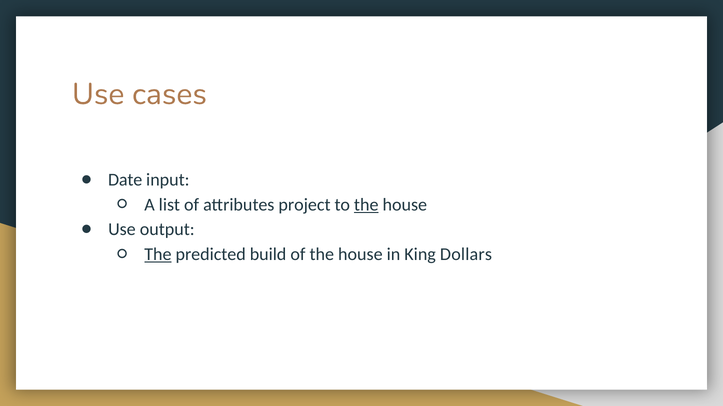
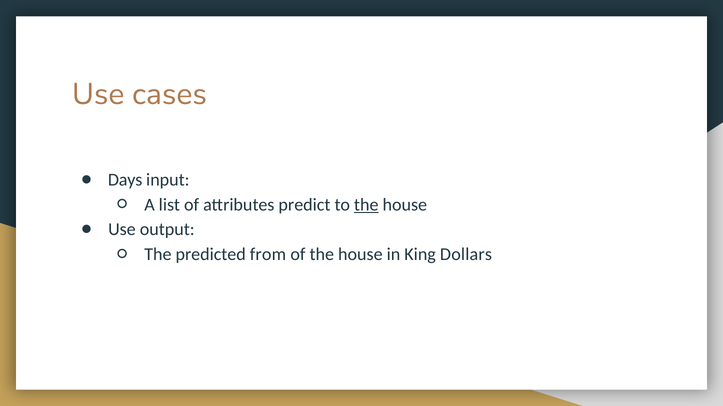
Date: Date -> Days
project: project -> predict
The at (158, 255) underline: present -> none
build: build -> from
